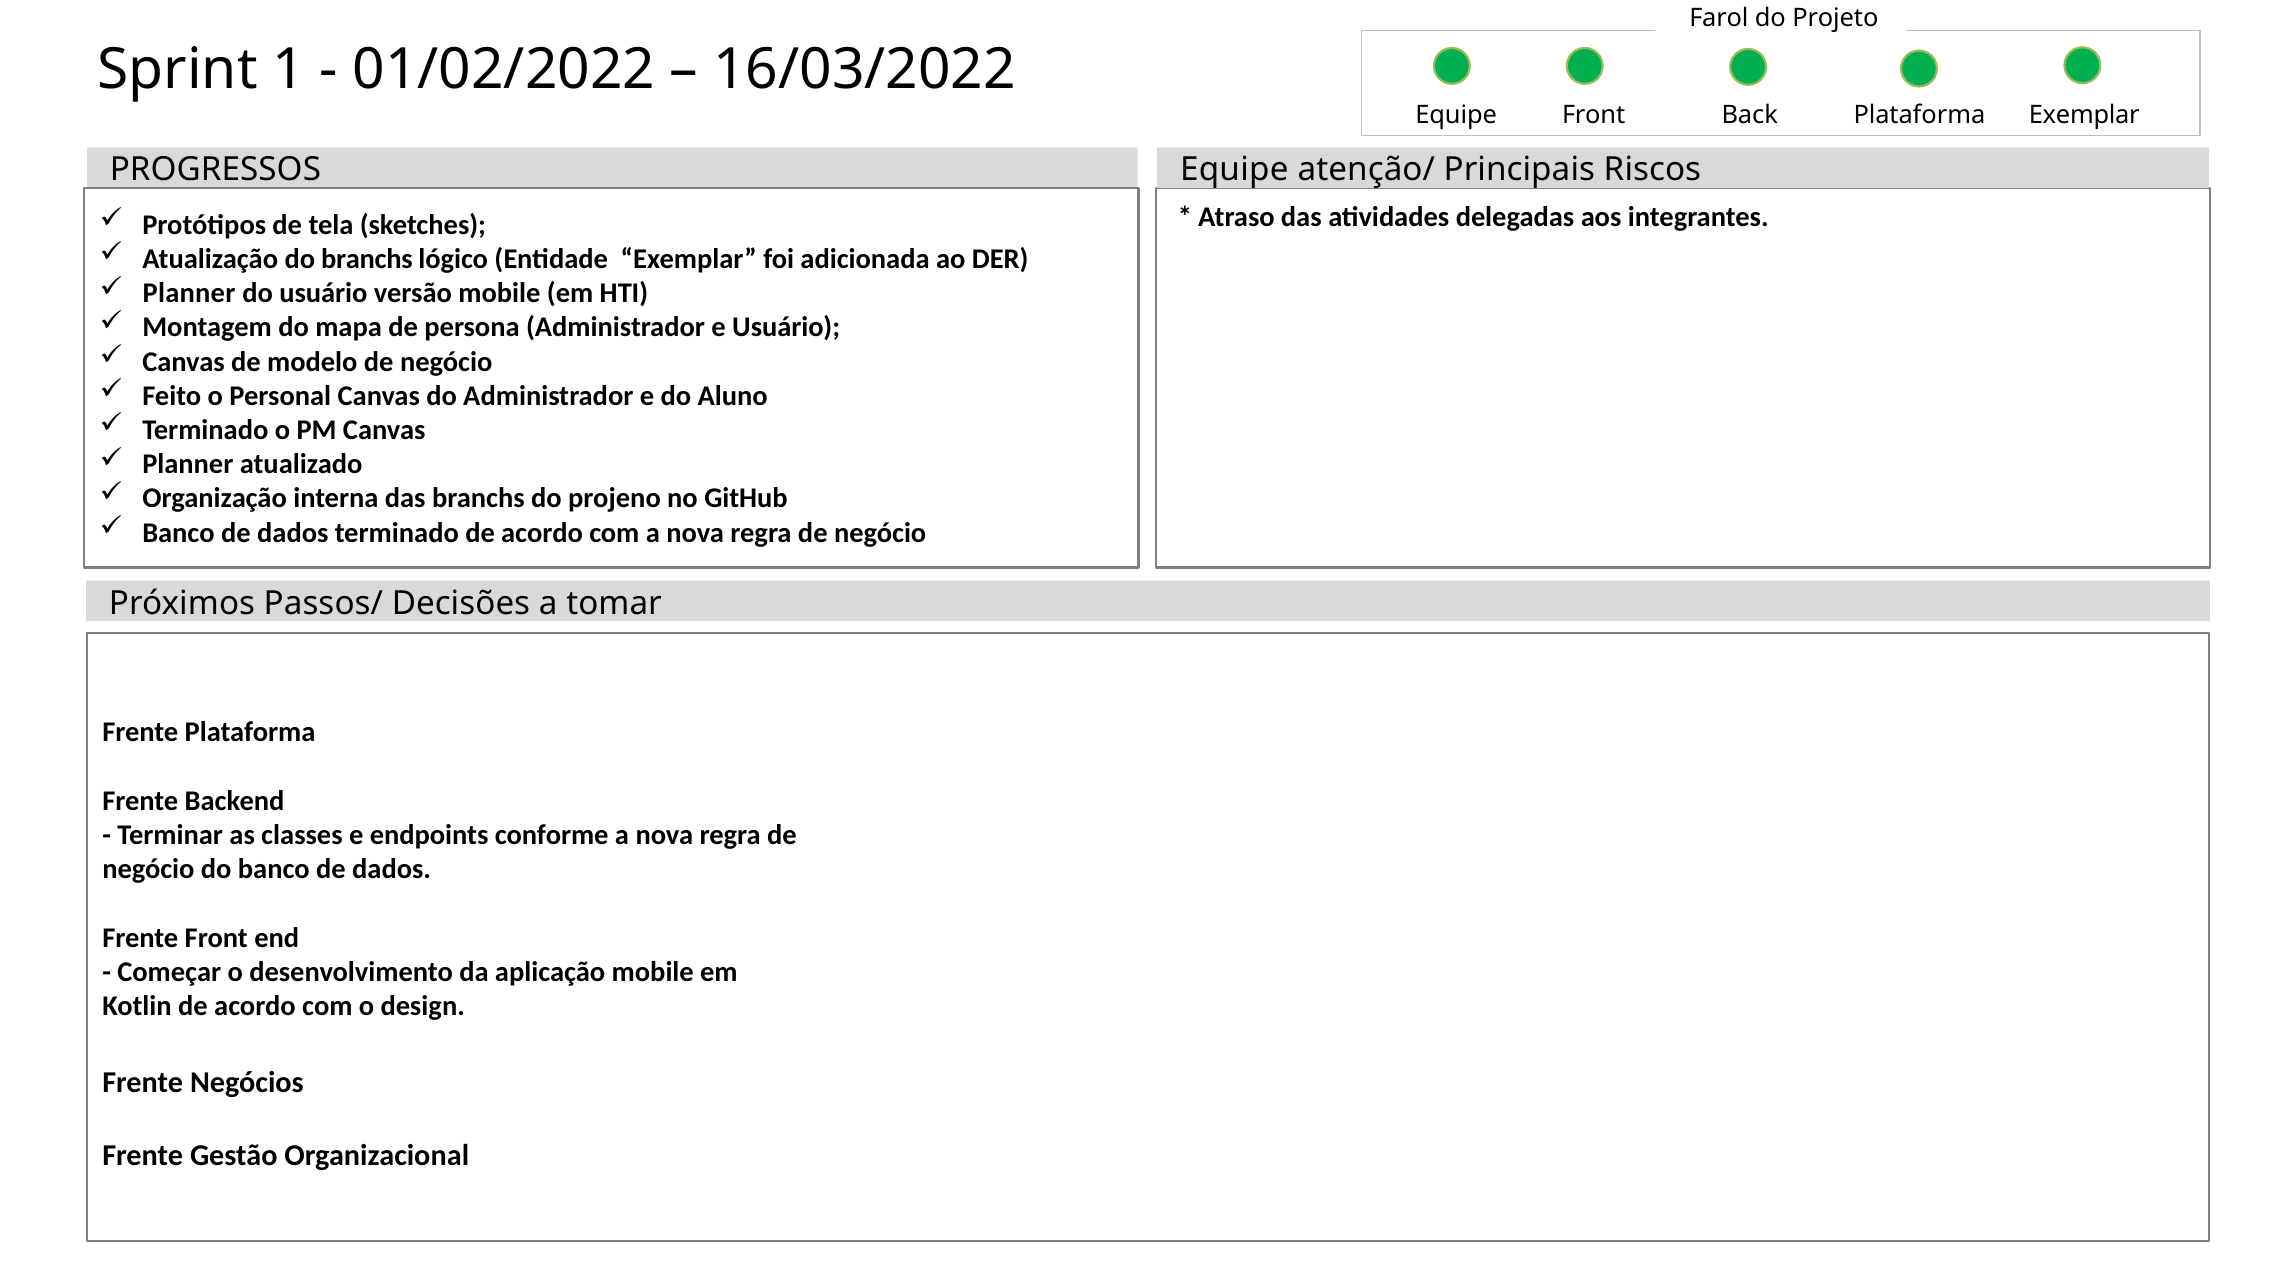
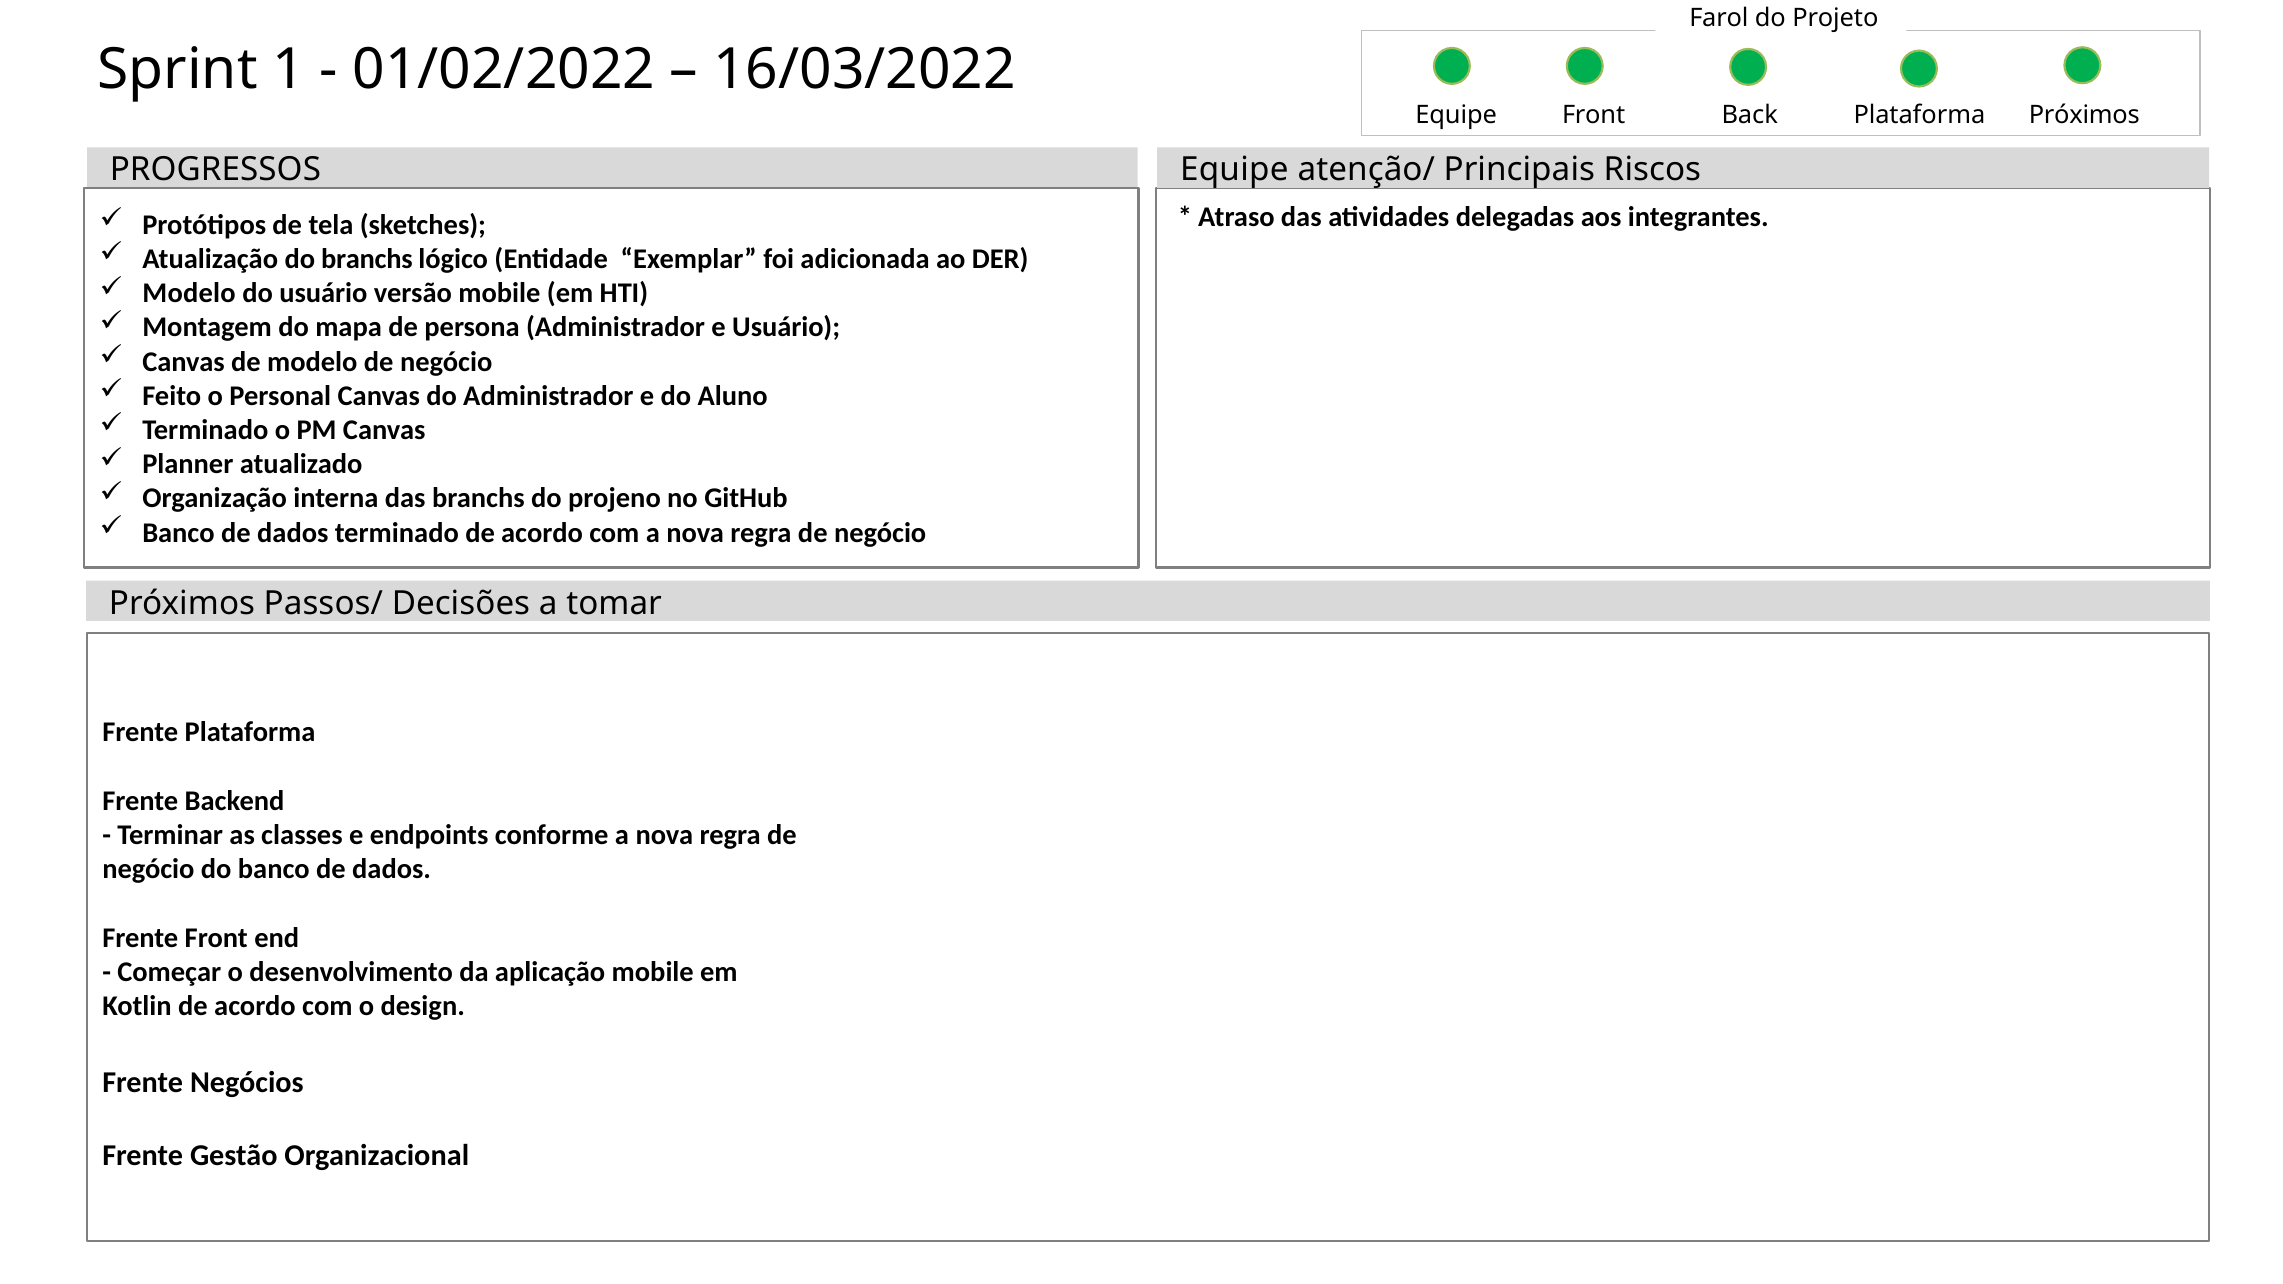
Exemplar at (2084, 115): Exemplar -> Próximos
Planner at (189, 293): Planner -> Modelo
